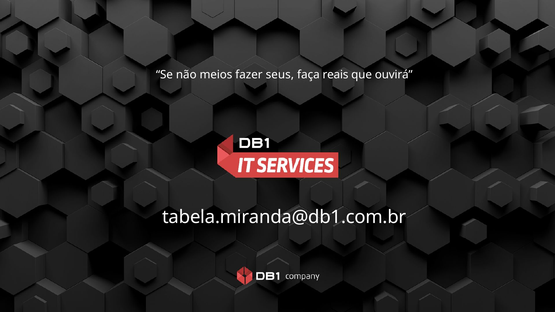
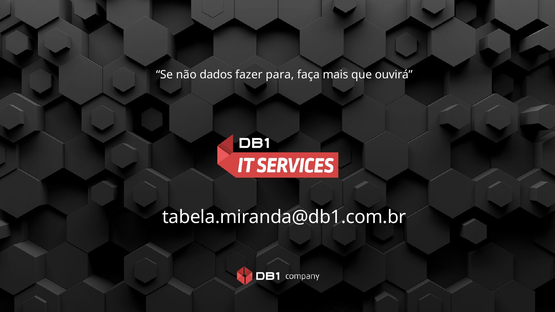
meios: meios -> dados
seus: seus -> para
reais: reais -> mais
